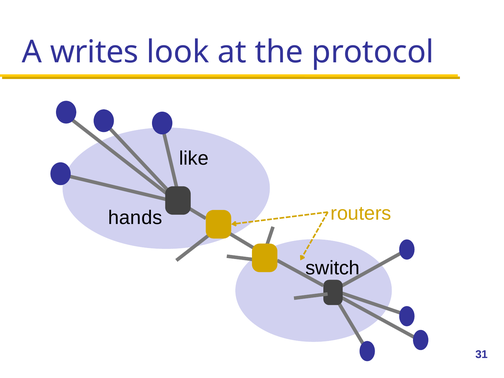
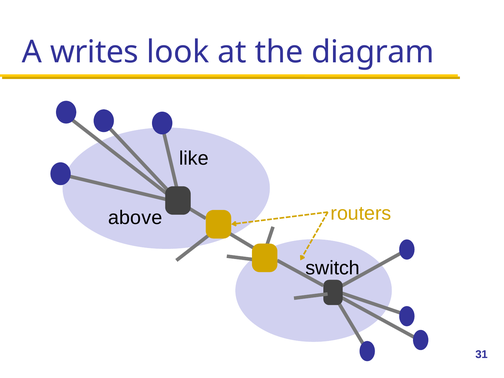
protocol: protocol -> diagram
hands: hands -> above
